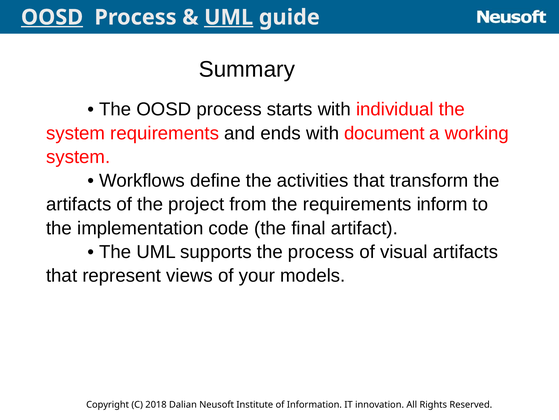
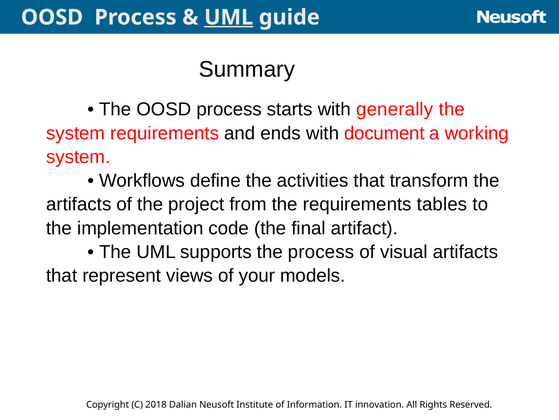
OOSD at (52, 17) underline: present -> none
individual: individual -> generally
inform: inform -> tables
